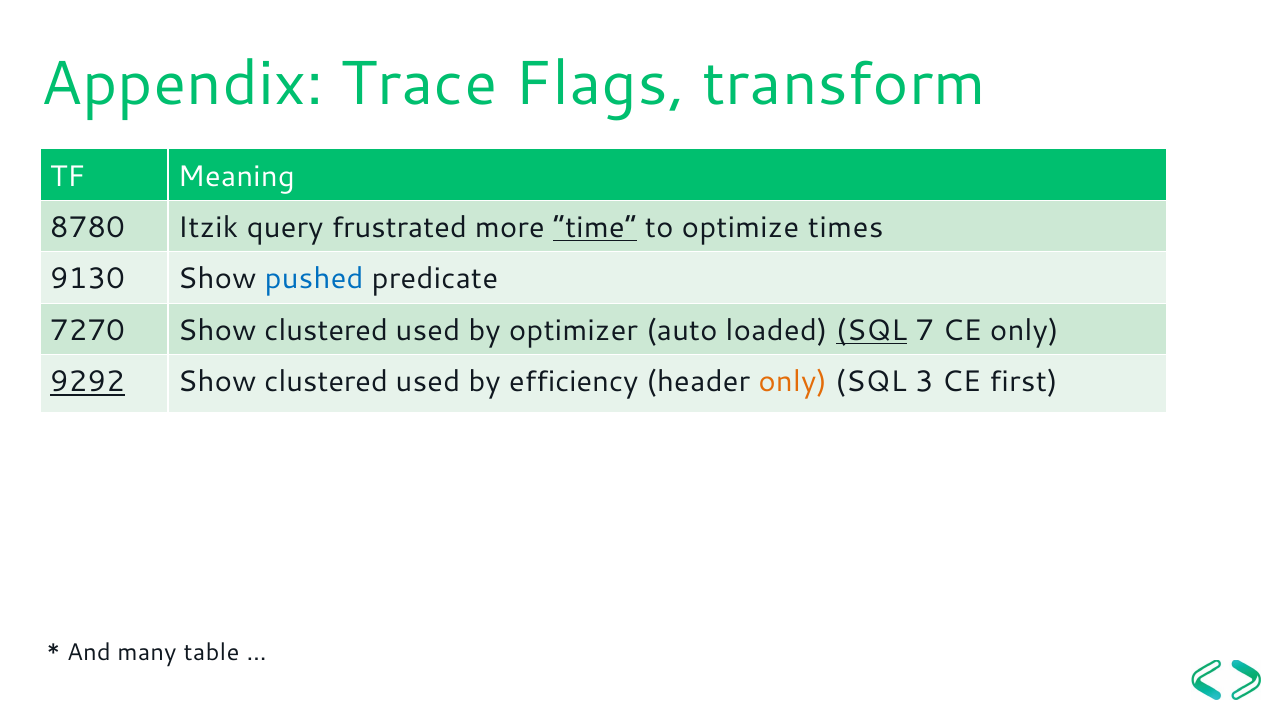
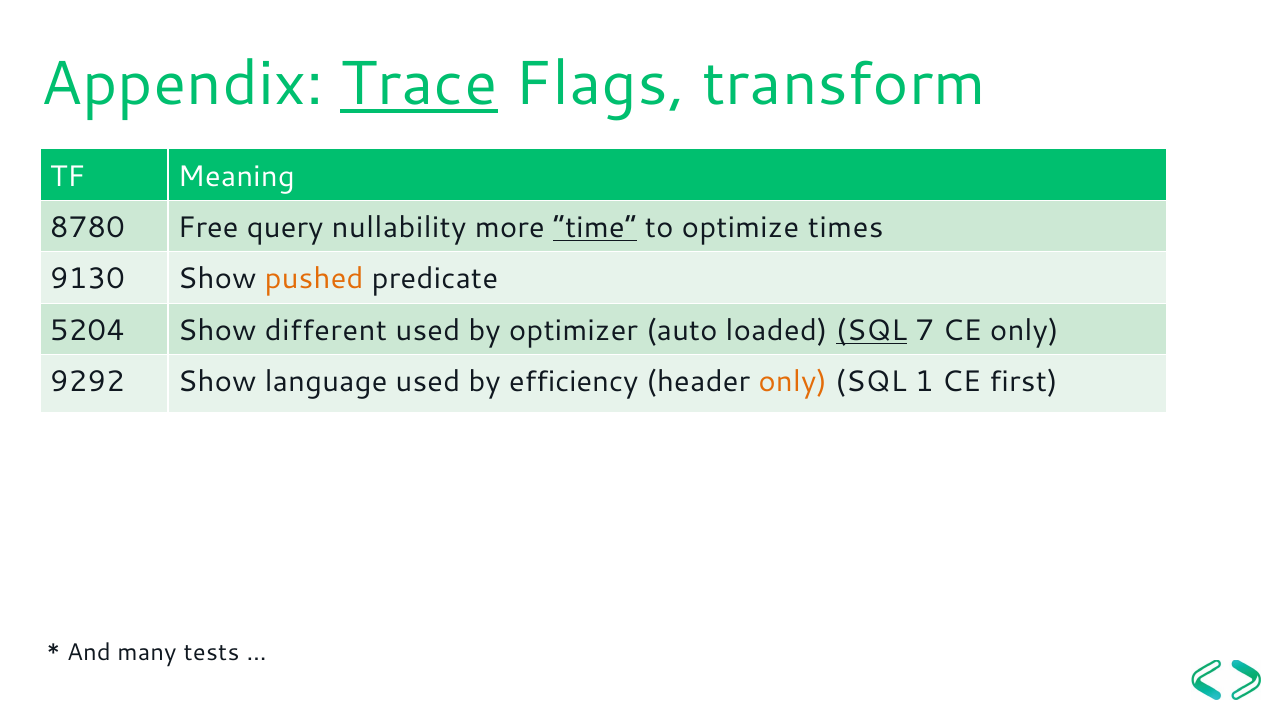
Trace underline: none -> present
Itzik: Itzik -> Free
frustrated: frustrated -> nullability
pushed colour: blue -> orange
7270: 7270 -> 5204
clustered at (326, 331): clustered -> different
9292 underline: present -> none
clustered at (326, 382): clustered -> language
3: 3 -> 1
table: table -> tests
